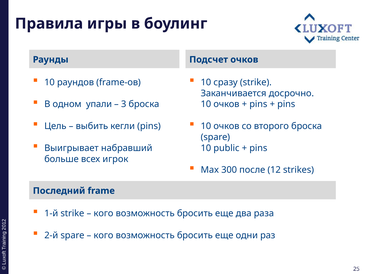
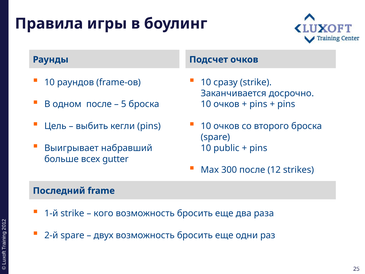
одном упали: упали -> после
3: 3 -> 5
игрок: игрок -> gutter
кого at (103, 235): кого -> двух
